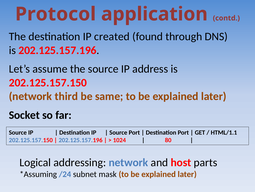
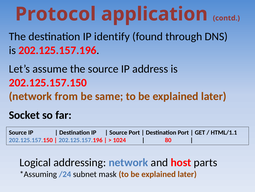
created: created -> identify
third: third -> from
